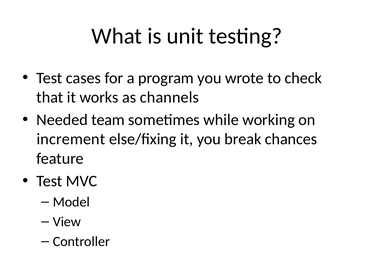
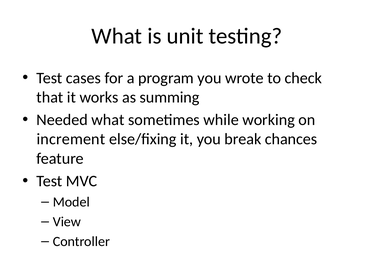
channels: channels -> summing
Needed team: team -> what
